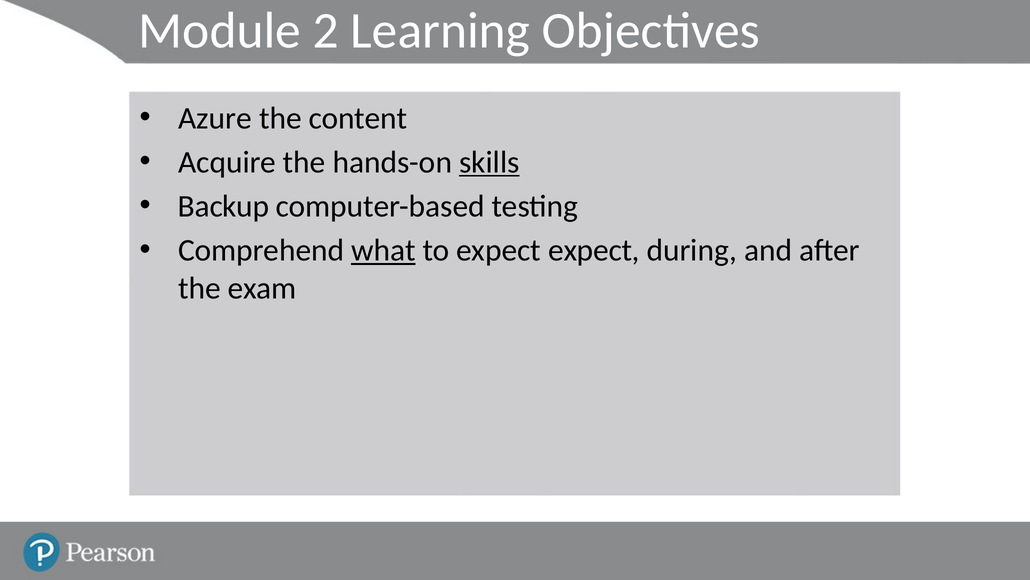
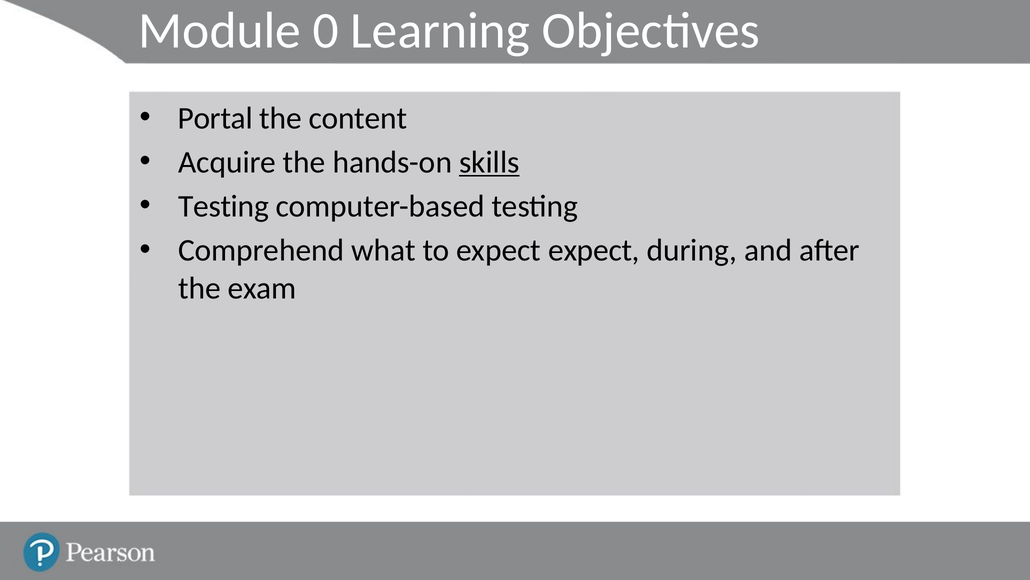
2: 2 -> 0
Azure: Azure -> Portal
Backup at (224, 206): Backup -> Testing
what underline: present -> none
